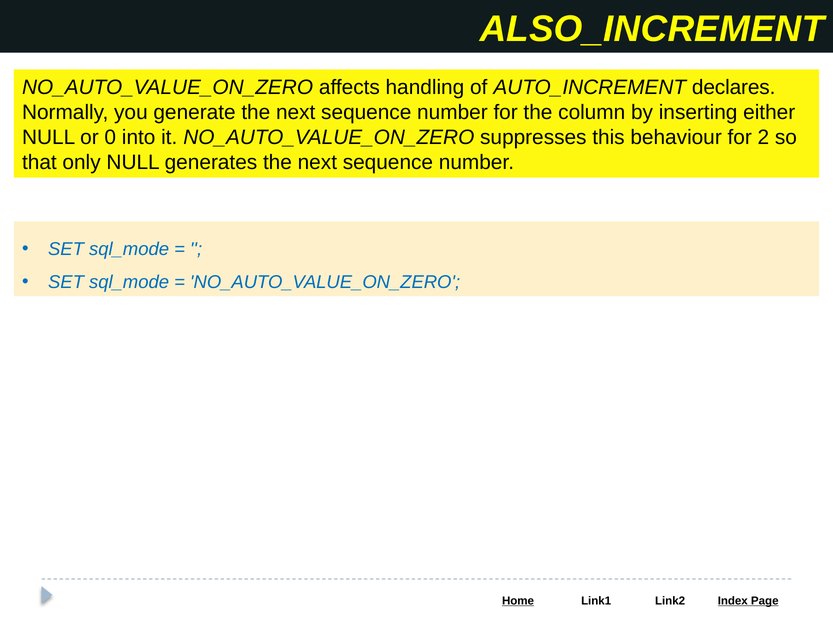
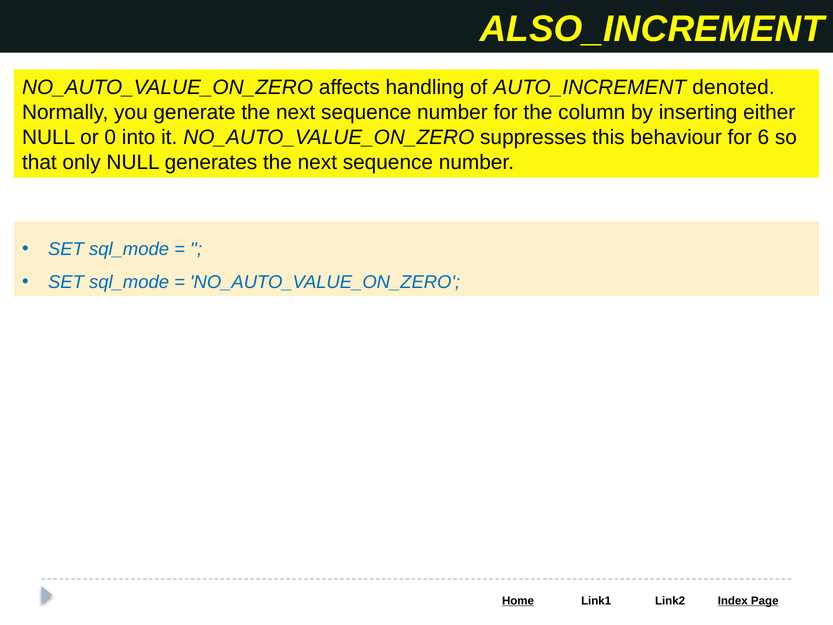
declares: declares -> denoted
2: 2 -> 6
